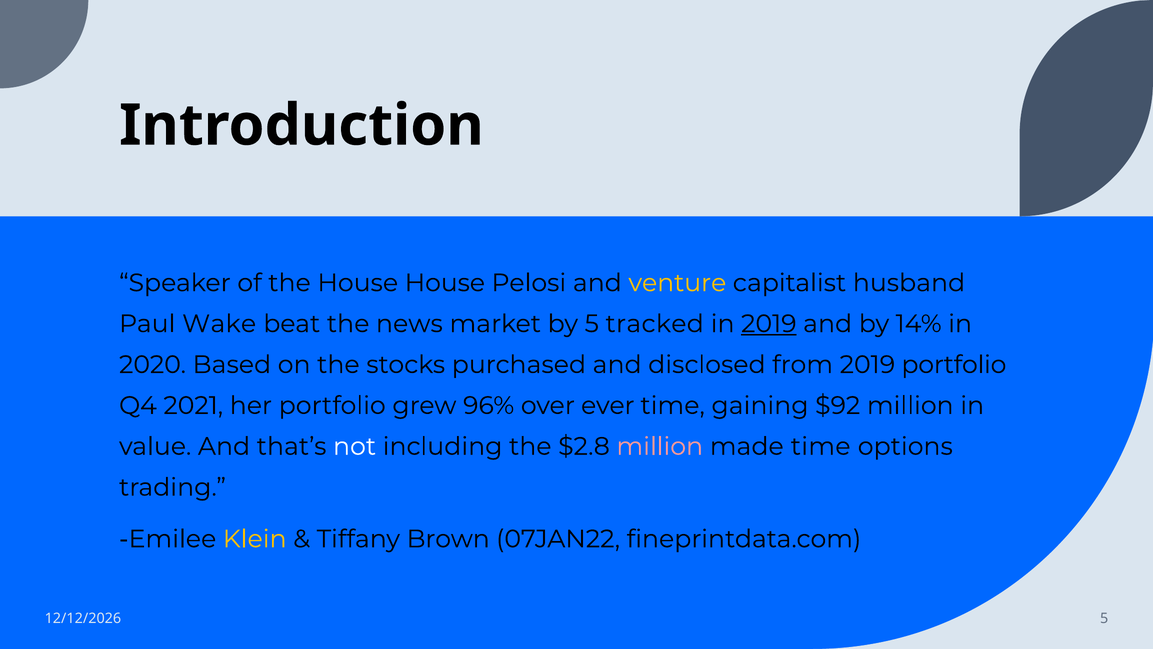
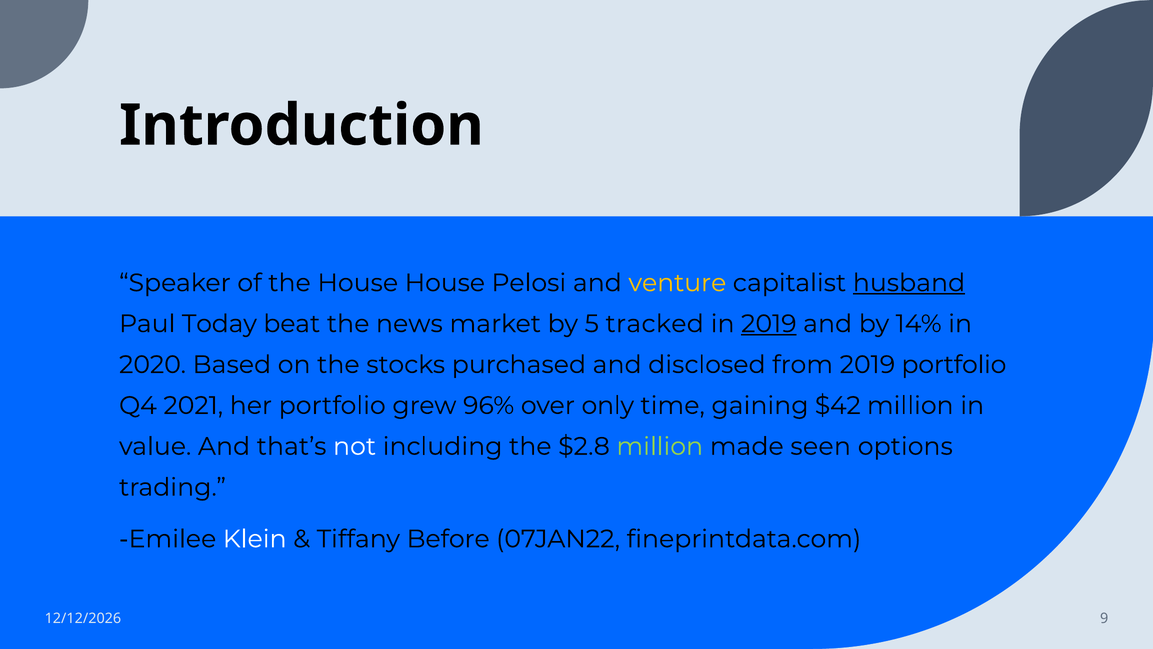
husband underline: none -> present
Wake: Wake -> Today
ever: ever -> only
$92: $92 -> $42
million at (660, 446) colour: pink -> light green
made time: time -> seen
Klein colour: yellow -> white
Brown: Brown -> Before
5 at (1104, 618): 5 -> 9
